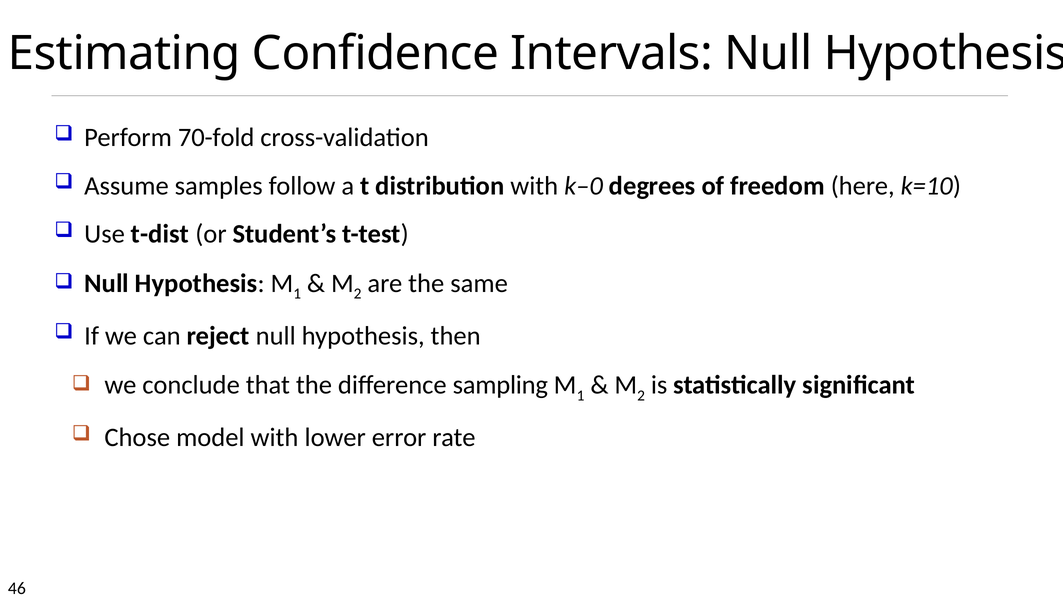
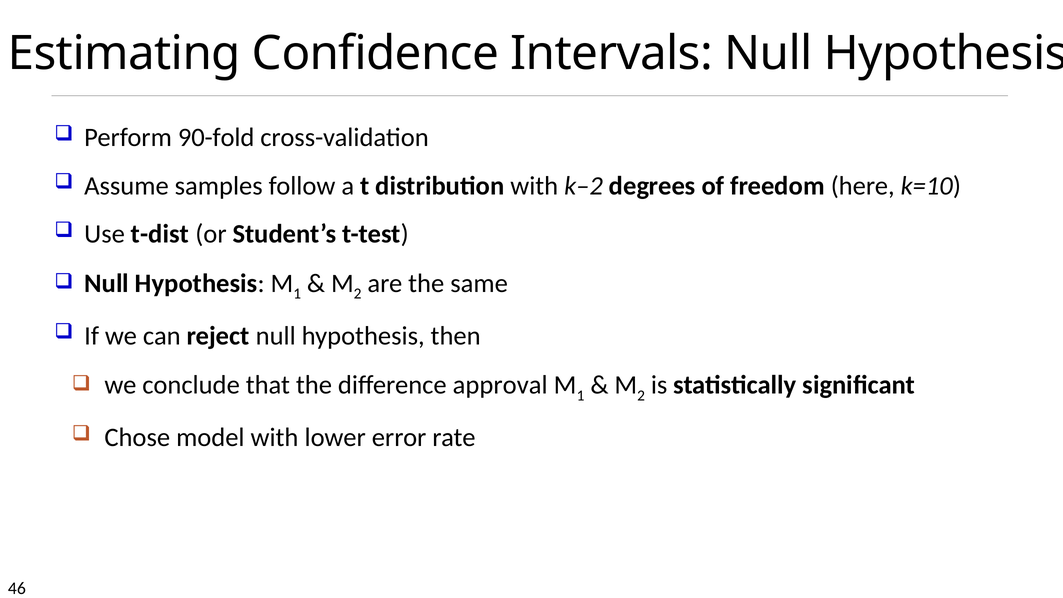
70-fold: 70-fold -> 90-fold
k–0: k–0 -> k–2
sampling: sampling -> approval
